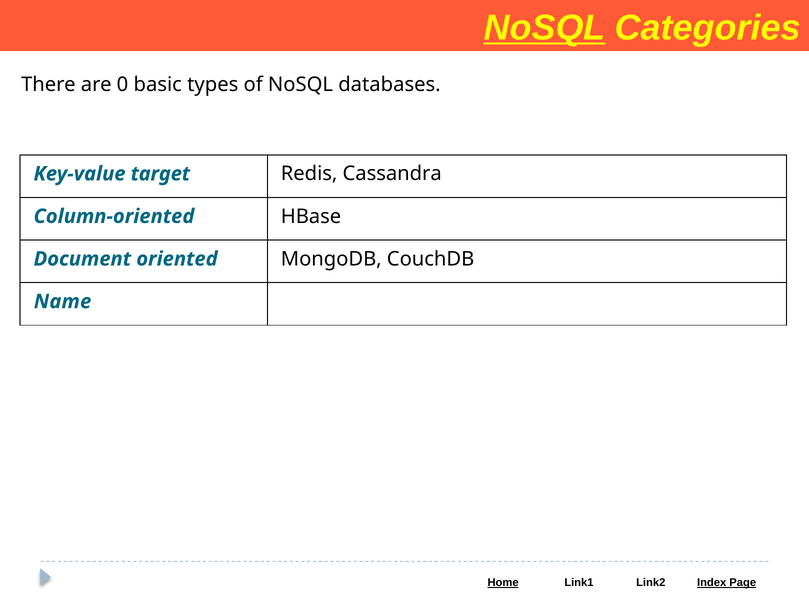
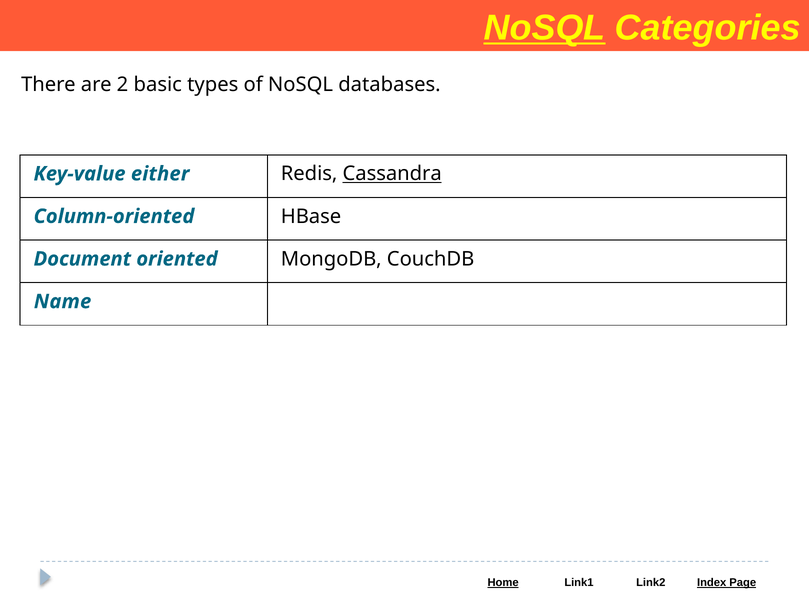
0: 0 -> 2
target: target -> either
Cassandra underline: none -> present
